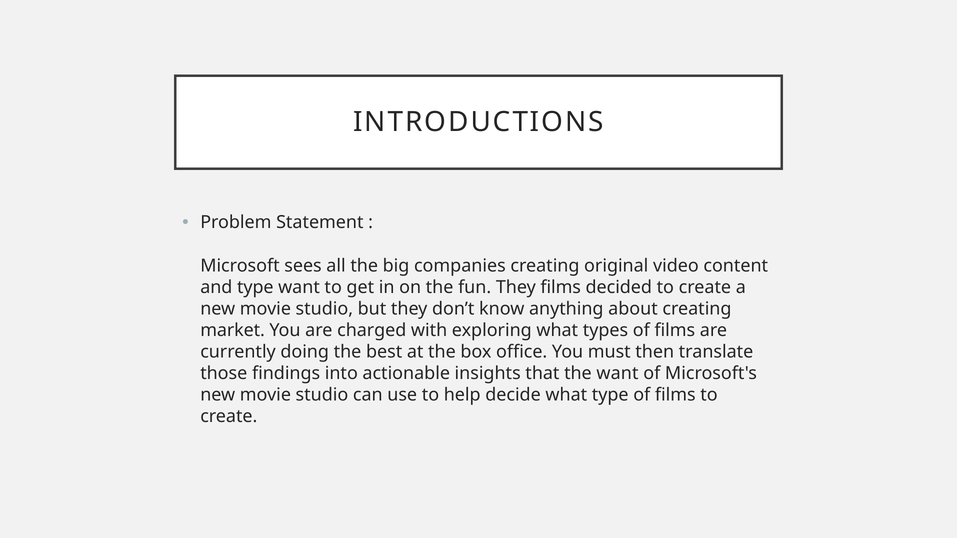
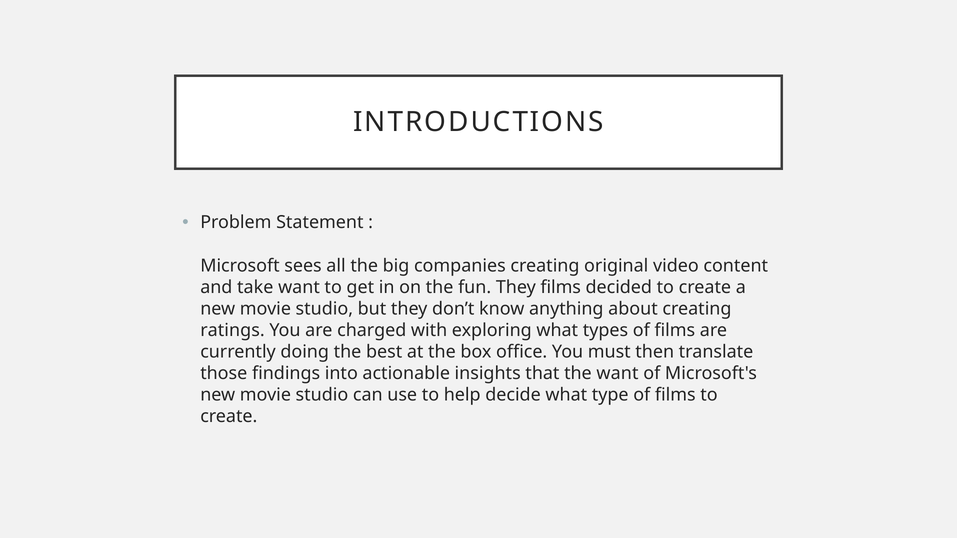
and type: type -> take
market: market -> ratings
